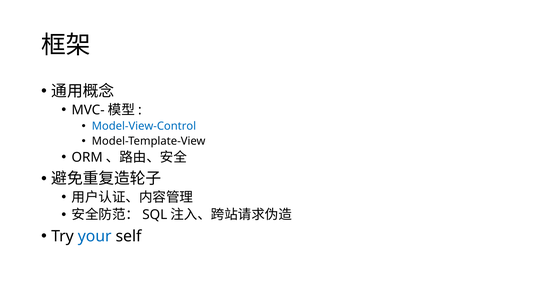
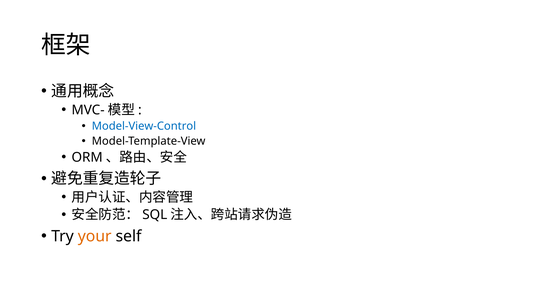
your colour: blue -> orange
